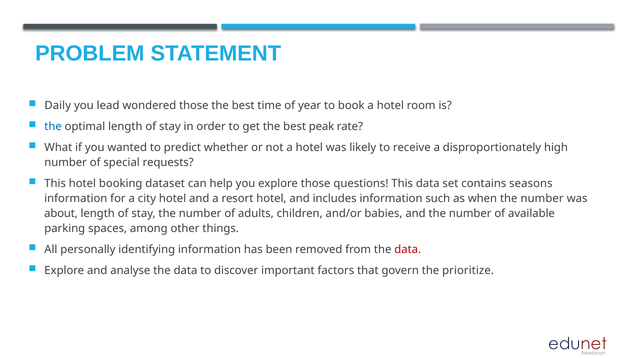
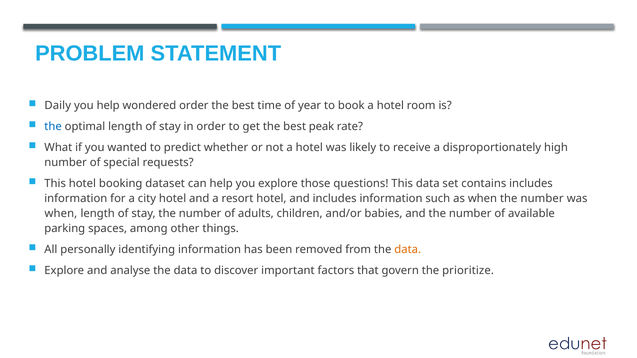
you lead: lead -> help
wondered those: those -> order
contains seasons: seasons -> includes
about at (61, 214): about -> when
data at (408, 250) colour: red -> orange
